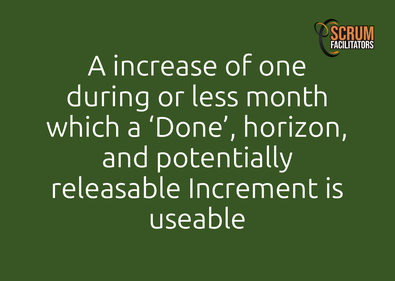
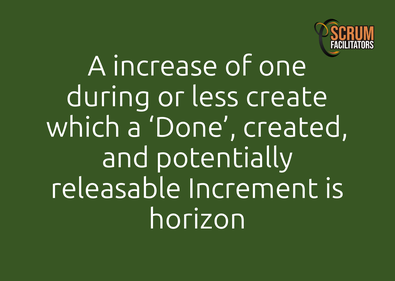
month: month -> create
horizon: horizon -> created
useable: useable -> horizon
